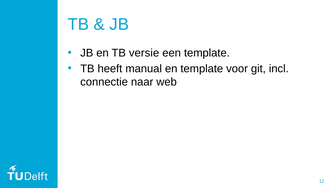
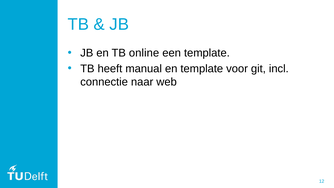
versie: versie -> online
